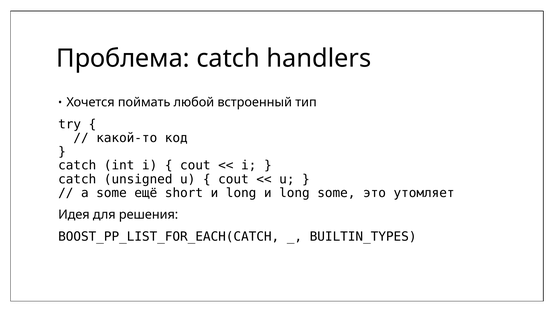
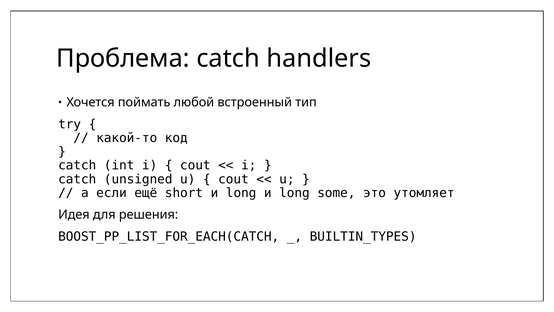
а some: some -> если
